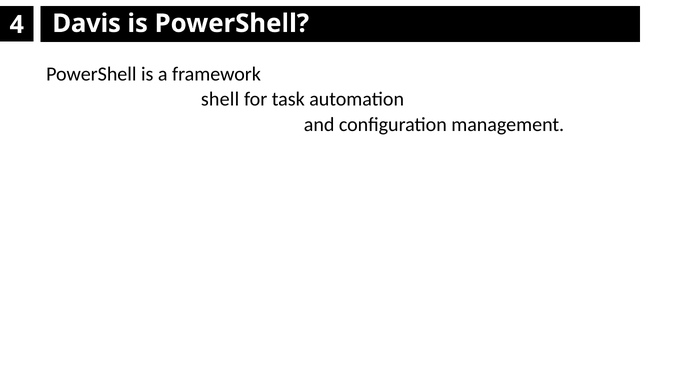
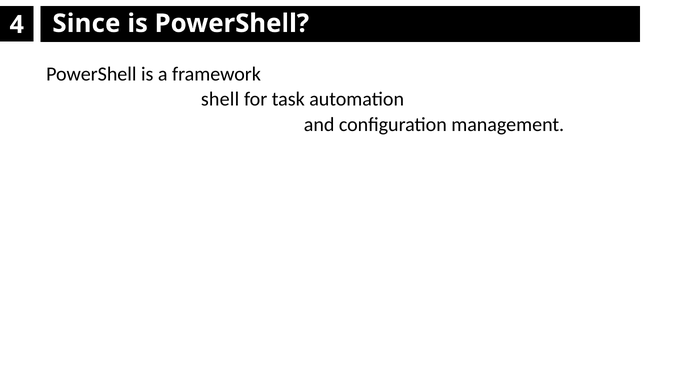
Davis: Davis -> Since
